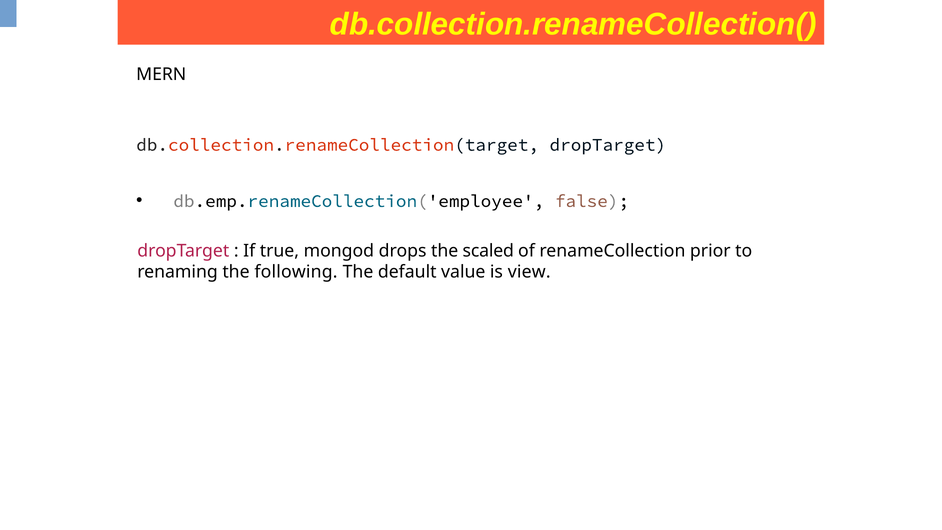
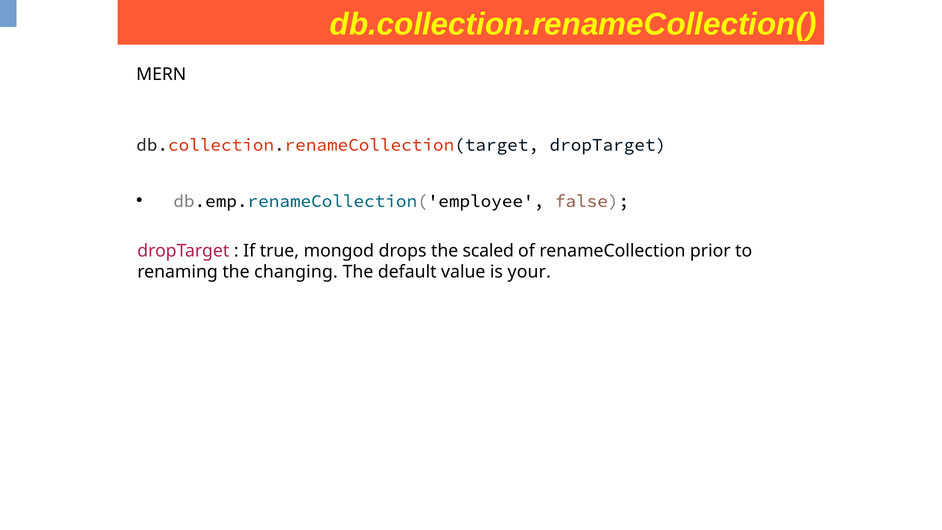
following: following -> changing
view: view -> your
